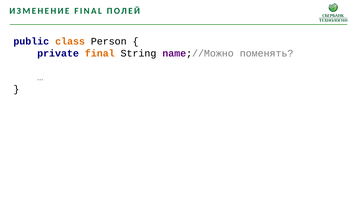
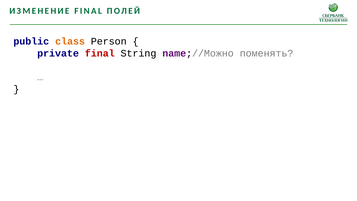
final at (100, 53) colour: orange -> red
